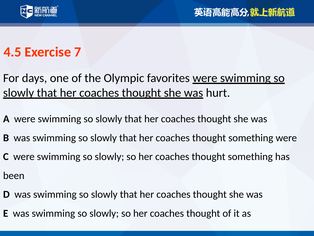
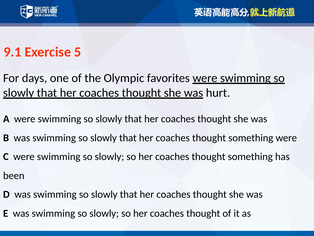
4.5: 4.5 -> 9.1
7: 7 -> 5
